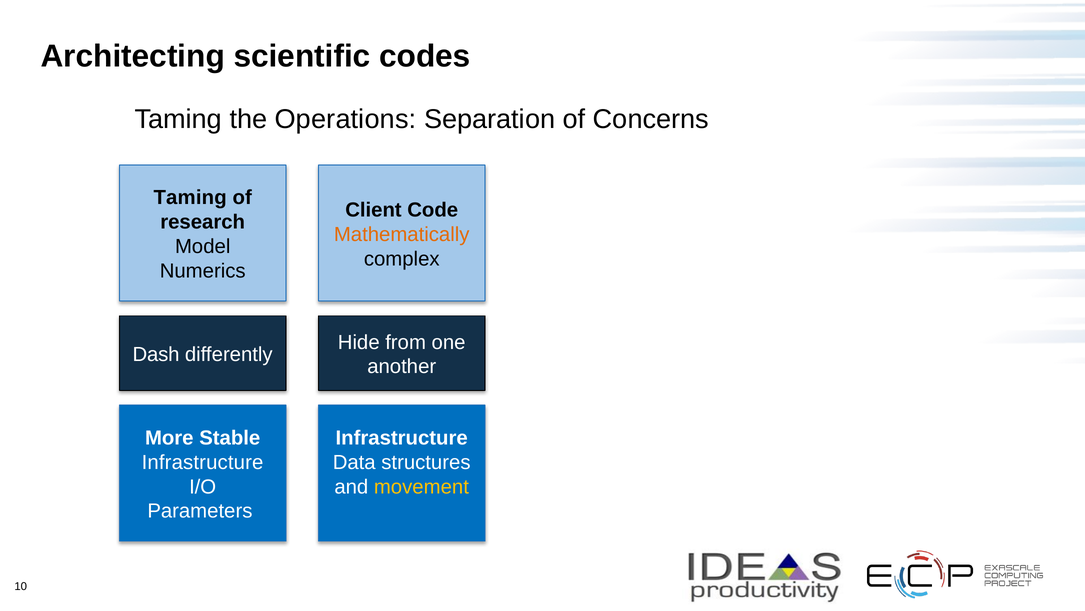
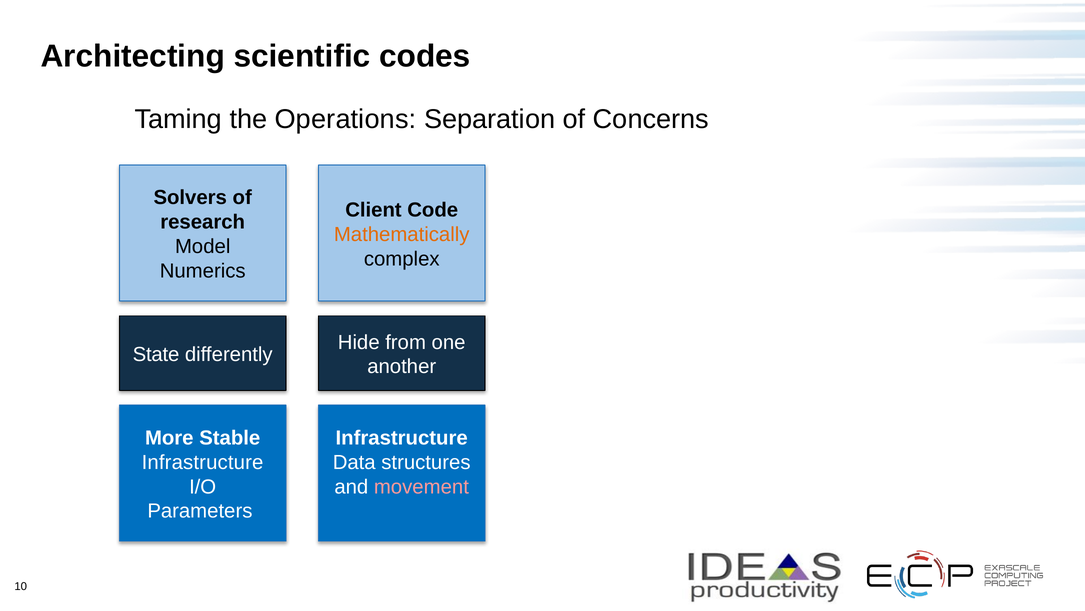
Taming at (190, 198): Taming -> Solvers
Dash: Dash -> State
movement colour: yellow -> pink
